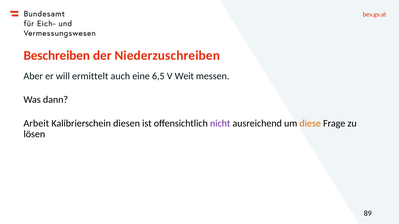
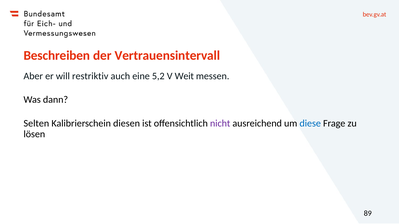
Niederzuschreiben: Niederzuschreiben -> Vertrauensintervall
ermittelt: ermittelt -> restriktiv
6,5: 6,5 -> 5,2
Arbeit: Arbeit -> Selten
diese colour: orange -> blue
